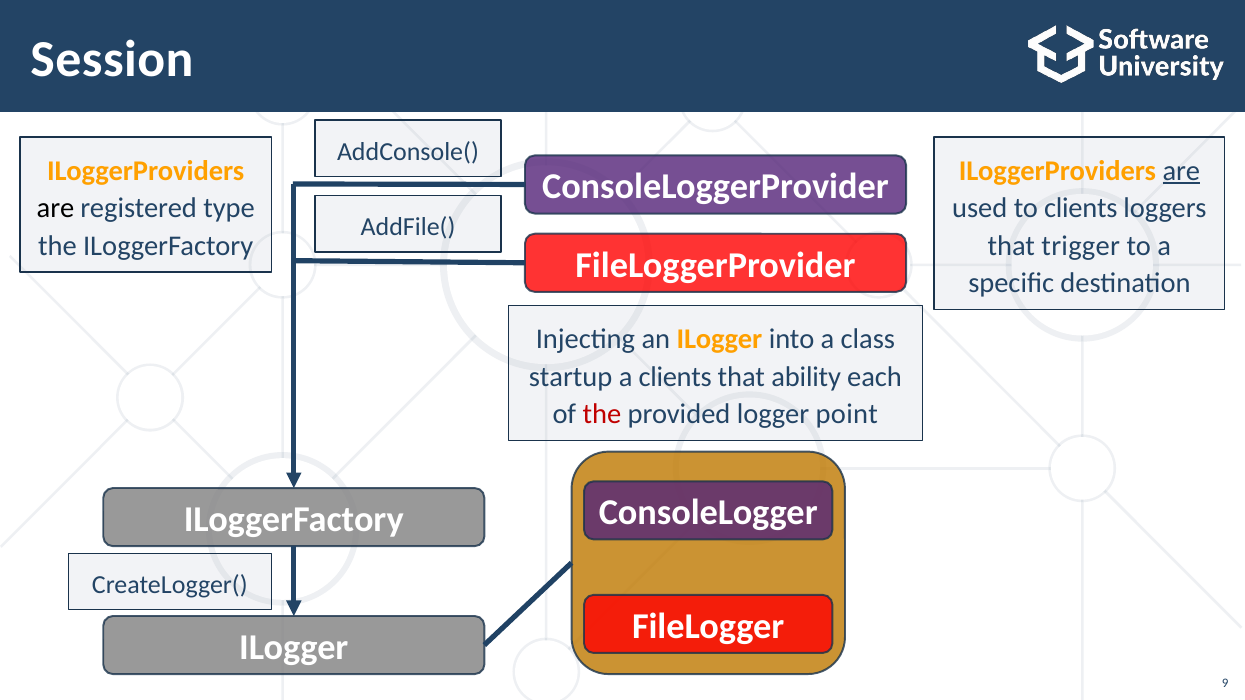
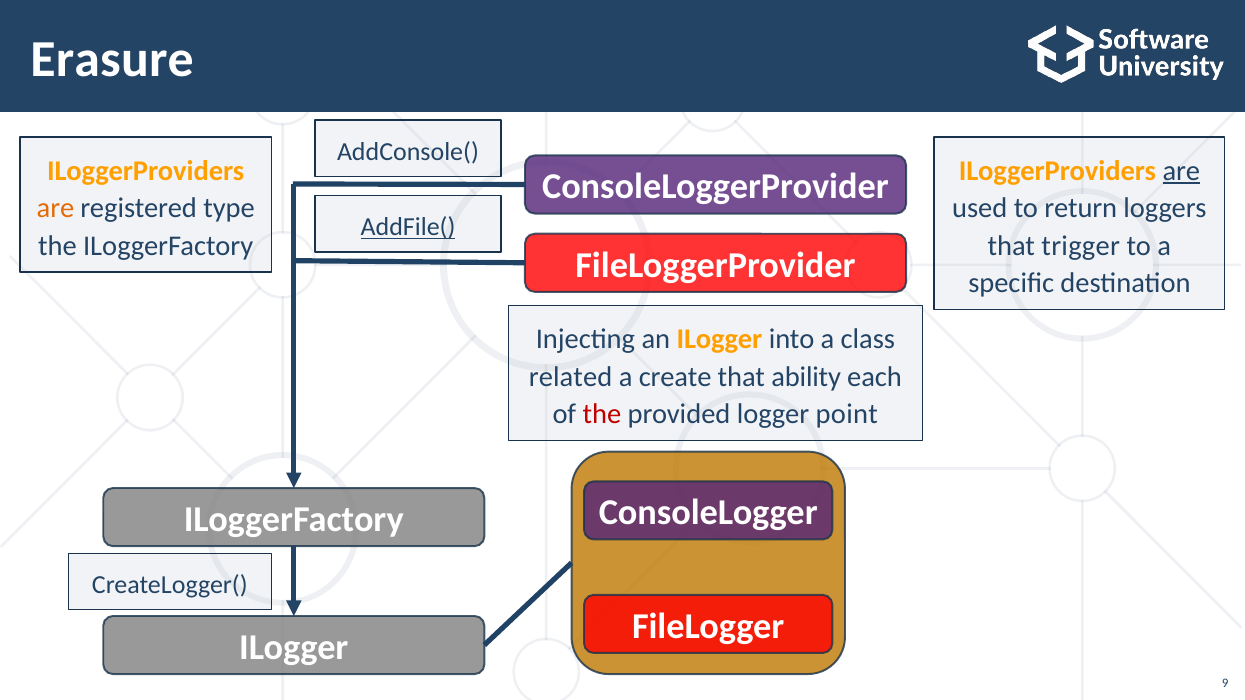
Session: Session -> Erasure
are at (55, 208) colour: black -> orange
to clients: clients -> return
AddFile( underline: none -> present
startup: startup -> related
a clients: clients -> create
